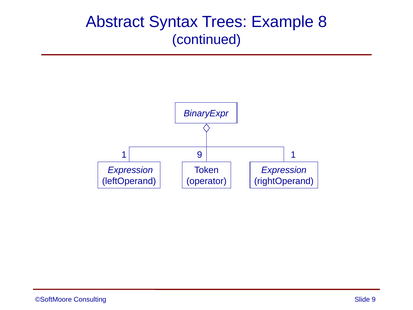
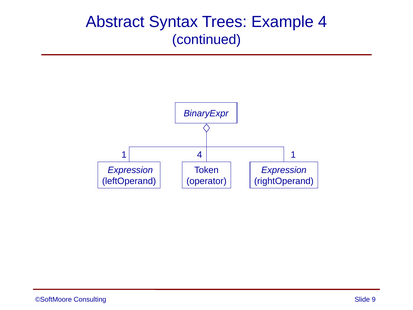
Example 8: 8 -> 4
1 9: 9 -> 4
